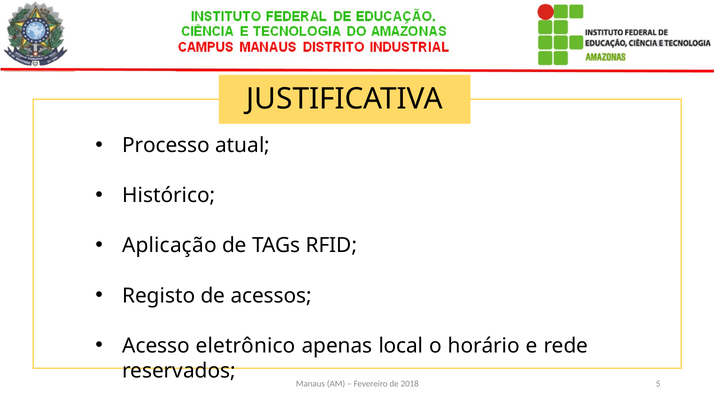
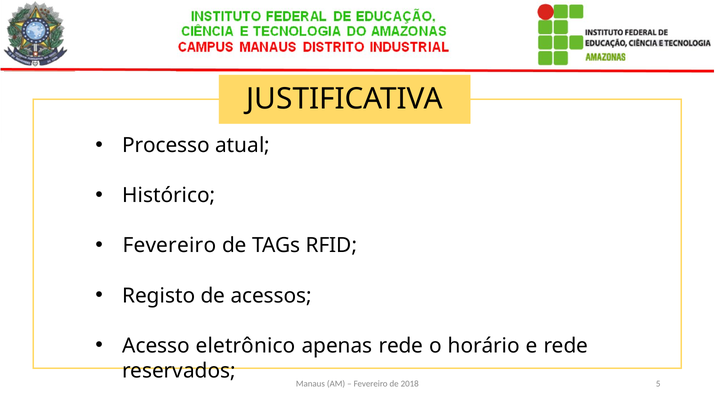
Aplicação at (169, 246): Aplicação -> Fevereiro
apenas local: local -> rede
